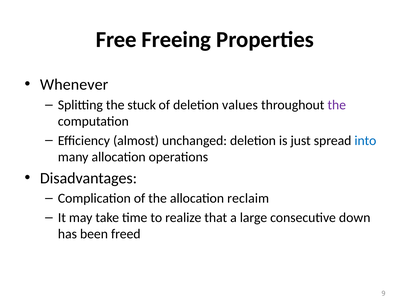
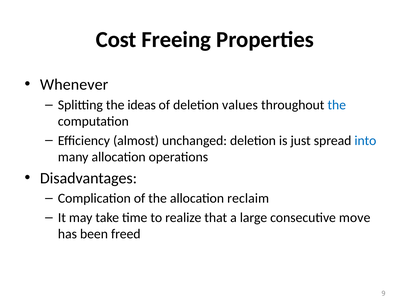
Free: Free -> Cost
stuck: stuck -> ideas
the at (337, 105) colour: purple -> blue
down: down -> move
